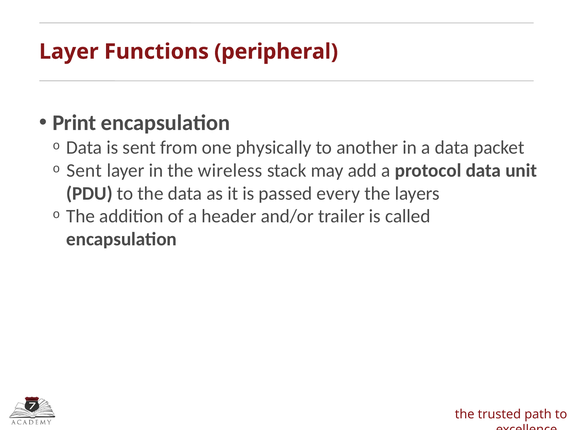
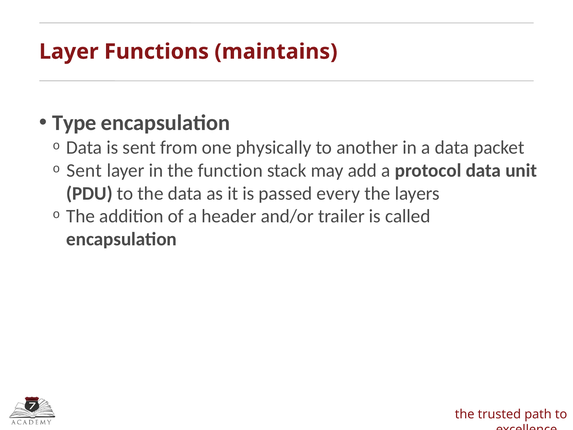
peripheral: peripheral -> maintains
Print: Print -> Type
wireless: wireless -> function
